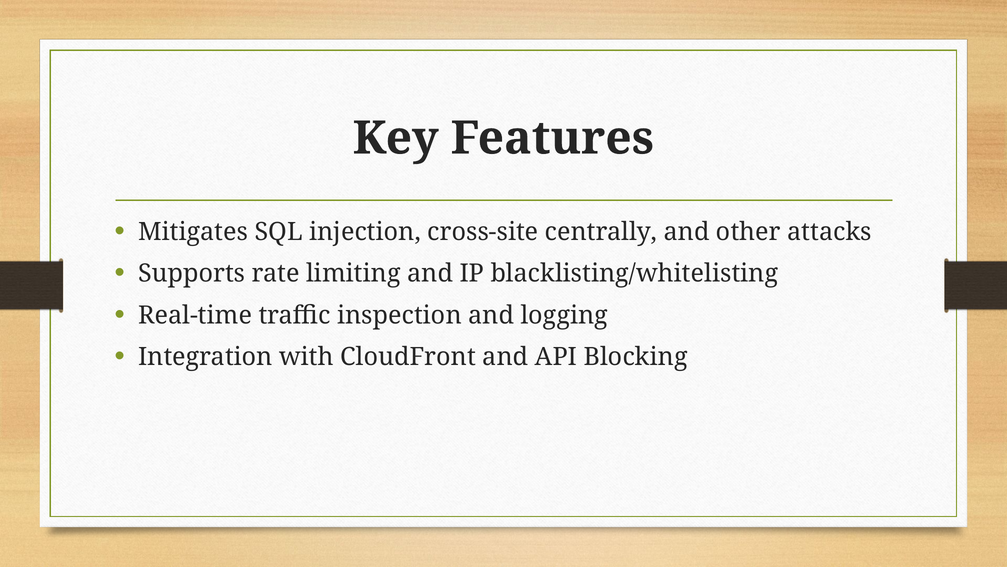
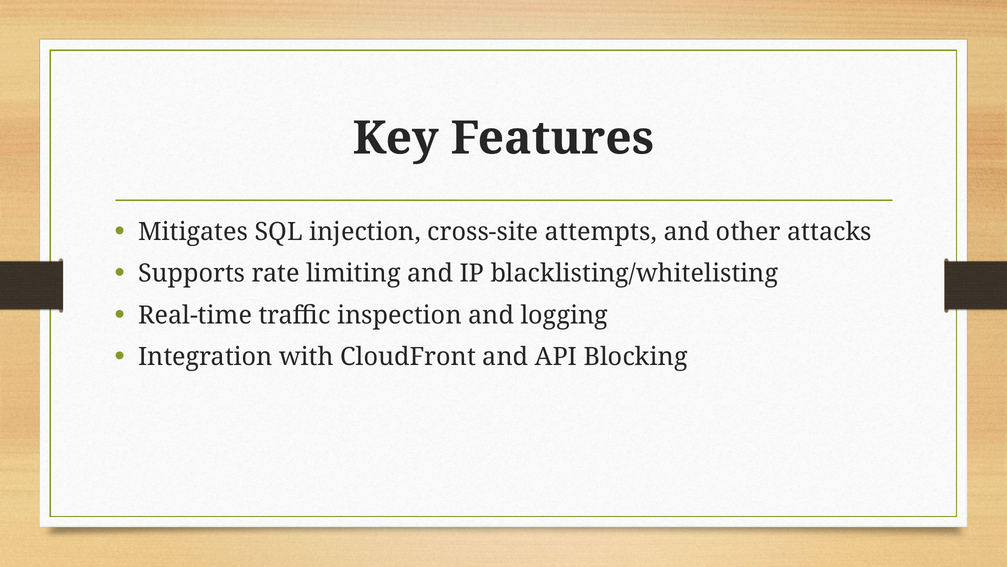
centrally: centrally -> attempts
